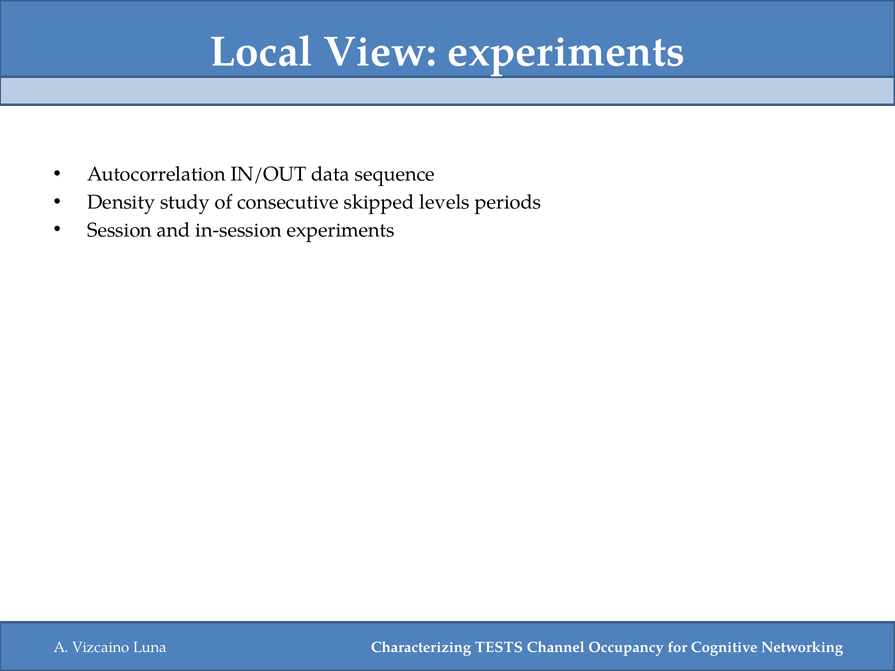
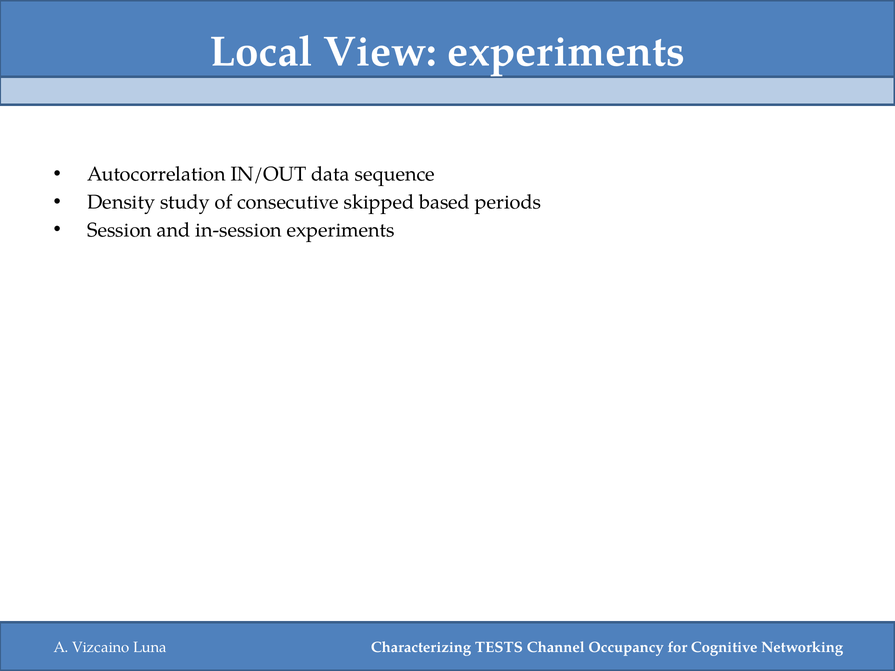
levels: levels -> based
